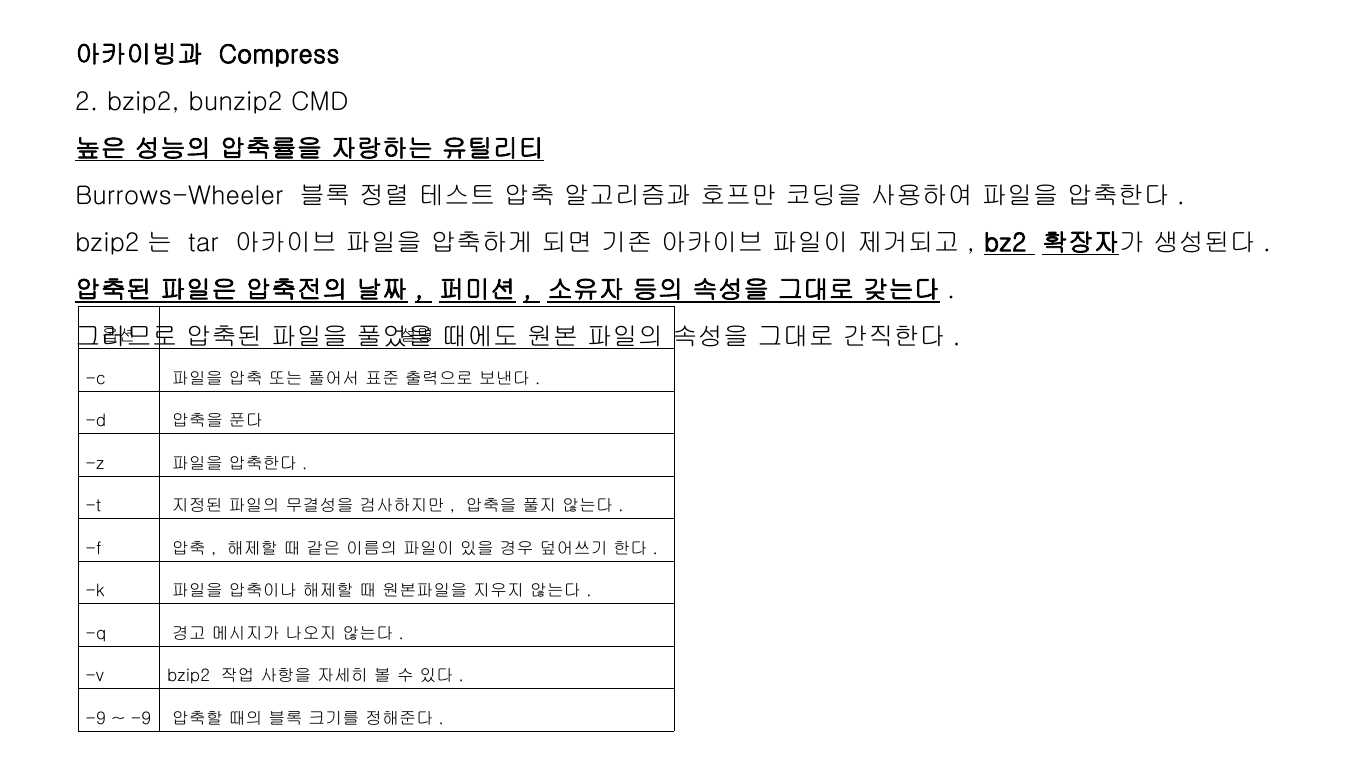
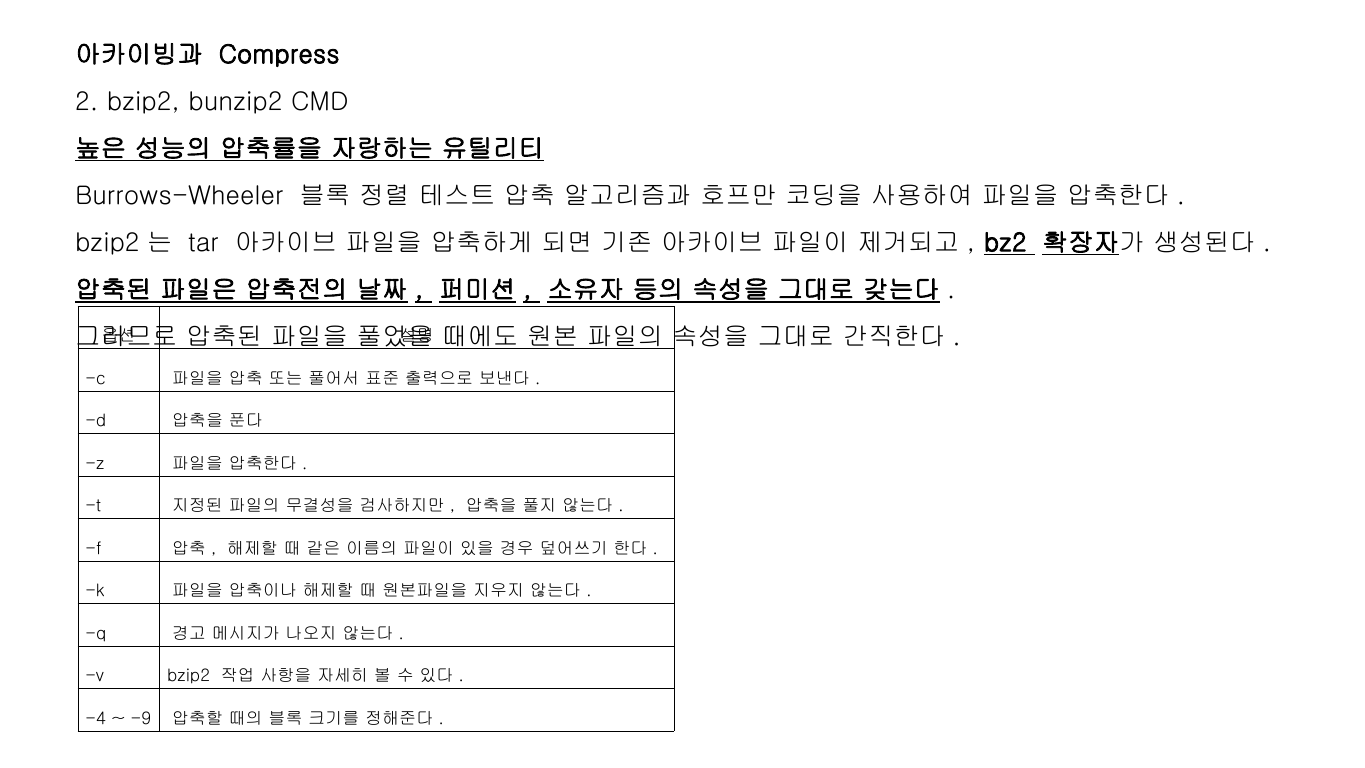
-9 at (96, 718): -9 -> -4
